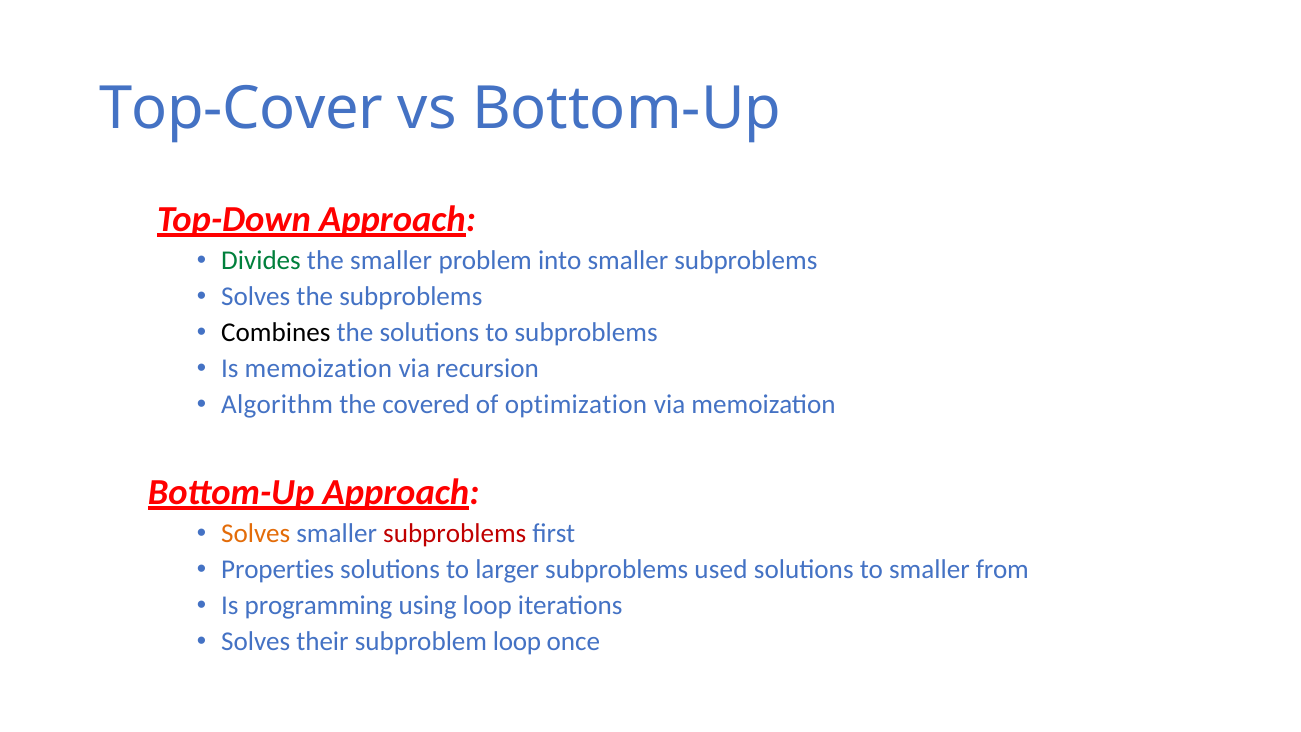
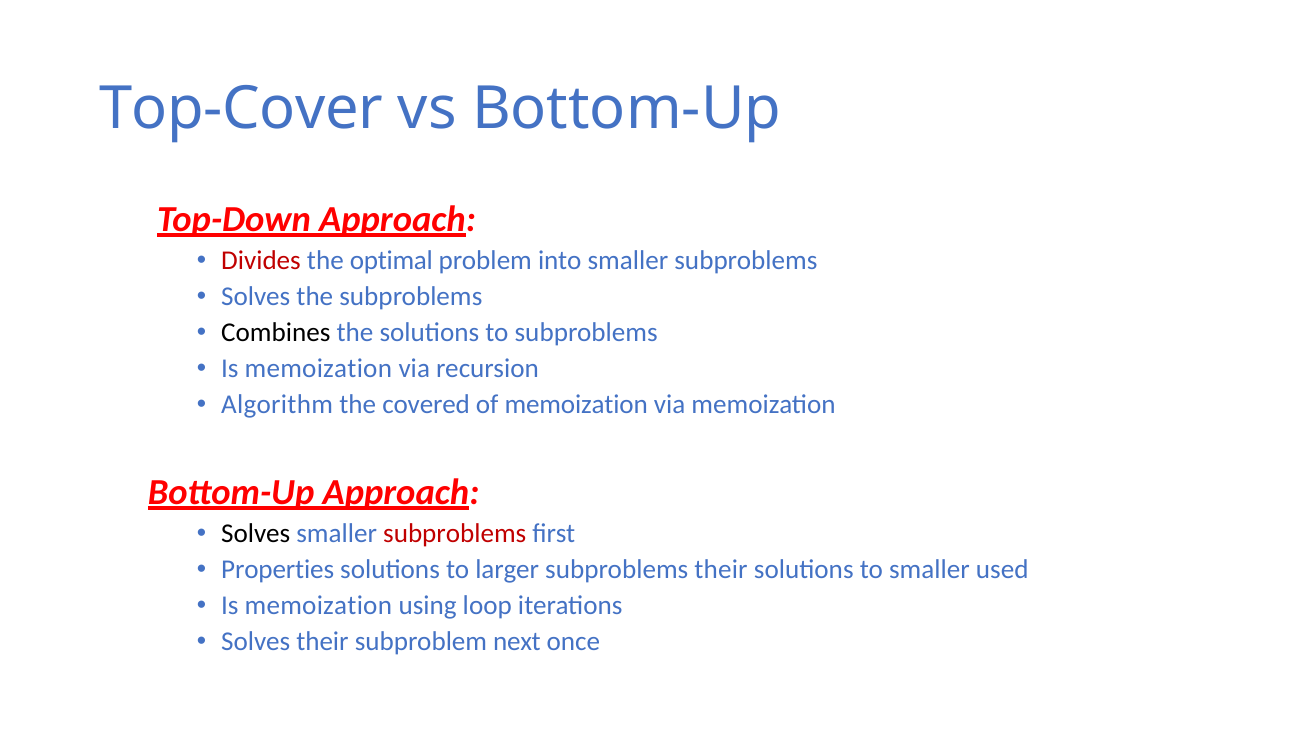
Divides colour: green -> red
the smaller: smaller -> optimal
of optimization: optimization -> memoization
Solves at (256, 533) colour: orange -> black
subproblems used: used -> their
from: from -> used
programming at (319, 605): programming -> memoization
subproblem loop: loop -> next
